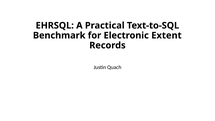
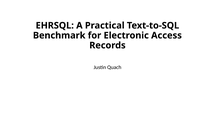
Extent: Extent -> Access
